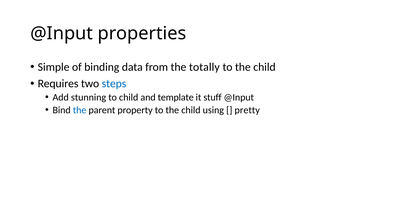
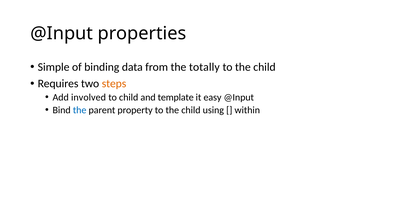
steps colour: blue -> orange
stunning: stunning -> involved
stuff: stuff -> easy
pretty: pretty -> within
